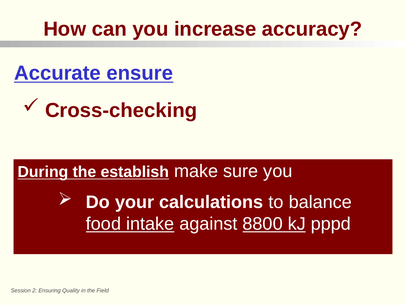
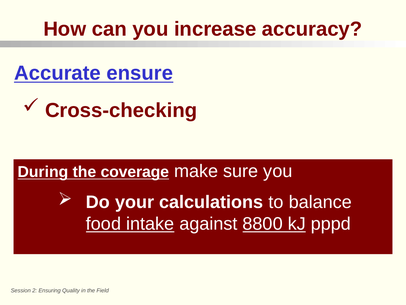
establish: establish -> coverage
